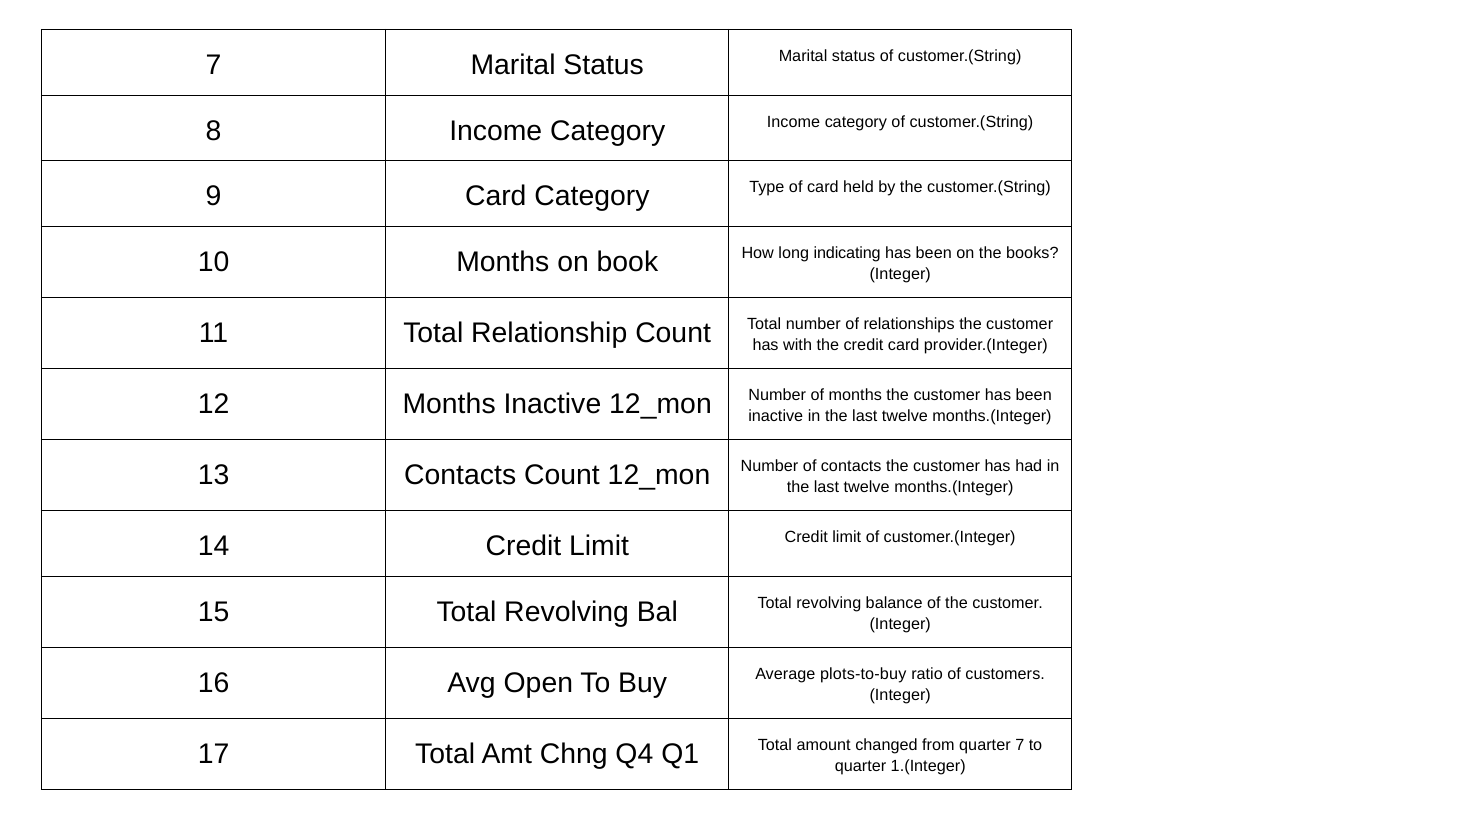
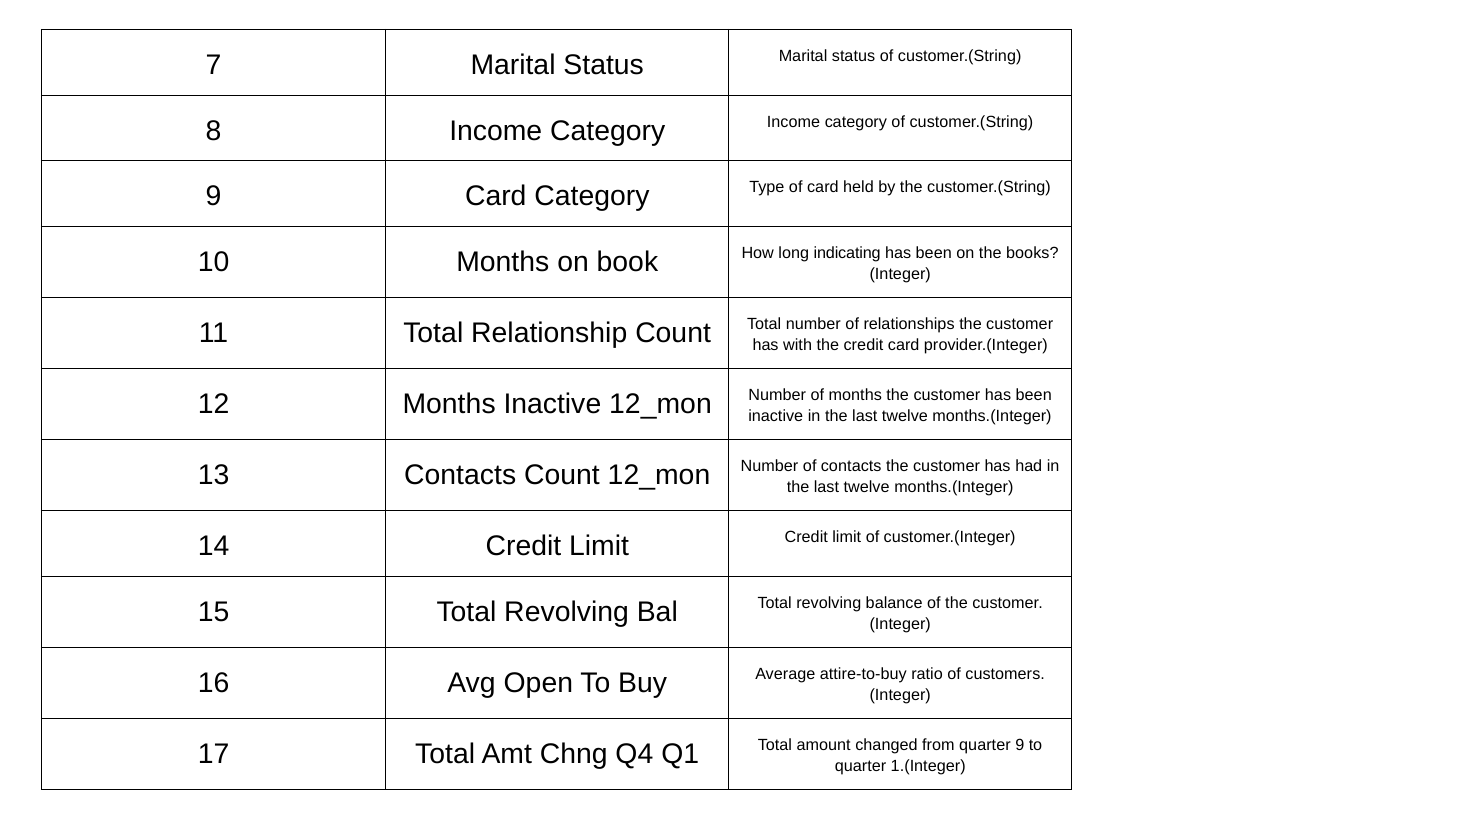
plots-to-buy: plots-to-buy -> attire-to-buy
quarter 7: 7 -> 9
